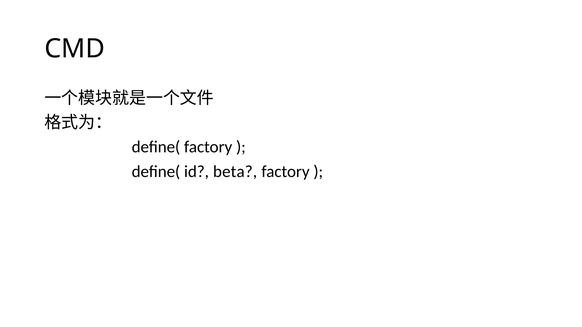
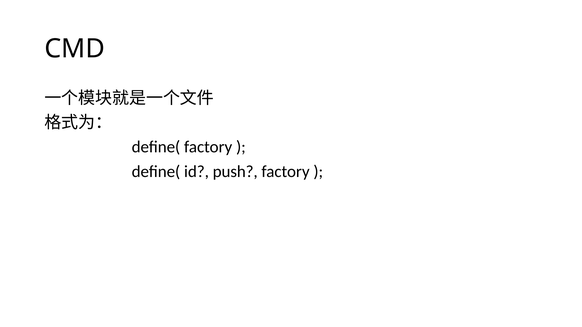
beta: beta -> push
